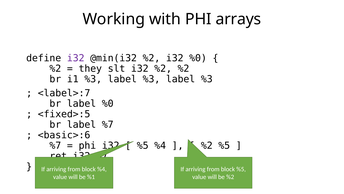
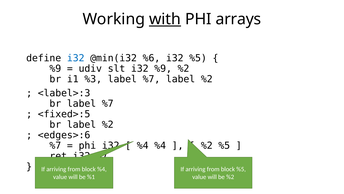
with underline: none -> present
i32 at (76, 58) colour: purple -> blue
@min(i32 %2: %2 -> %6
i32 %0: %0 -> %5
%2 at (55, 68): %2 -> %9
they: they -> udiv
i32 %2: %2 -> %9
i1 %3 label %3: %3 -> %7
%3 at (207, 79): %3 -> %2
<label>:7: <label>:7 -> <label>:3
br label %0: %0 -> %7
br label %7: %7 -> %2
<basic>:6: <basic>:6 -> <edges>:6
%5 at (143, 145): %5 -> %4
